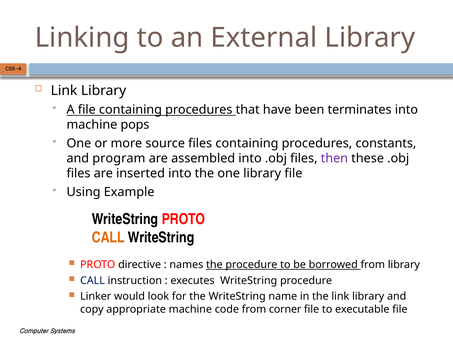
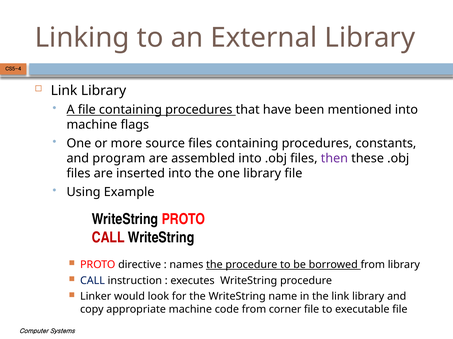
terminates: terminates -> mentioned
pops: pops -> flags
CALL at (108, 238) colour: orange -> red
